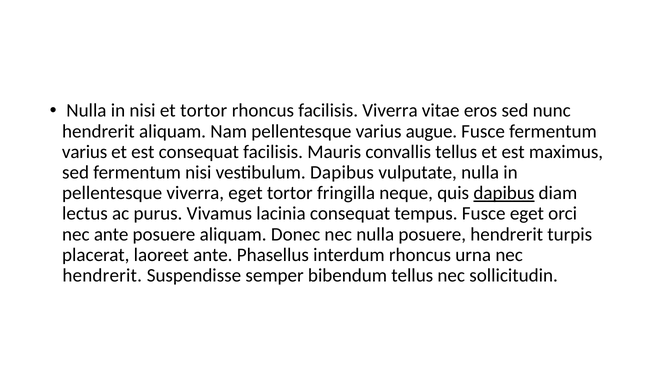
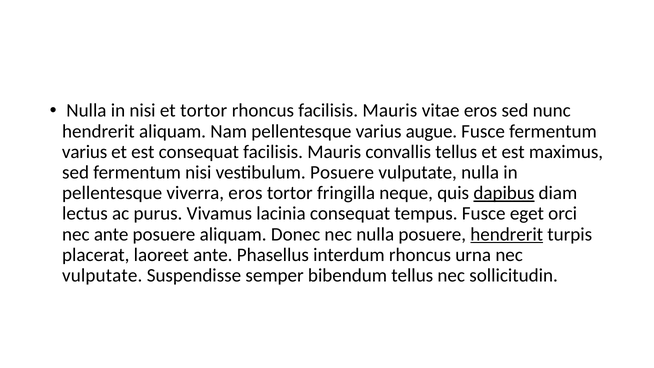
rhoncus facilisis Viverra: Viverra -> Mauris
vestibulum Dapibus: Dapibus -> Posuere
viverra eget: eget -> eros
hendrerit at (507, 234) underline: none -> present
hendrerit at (102, 275): hendrerit -> vulputate
